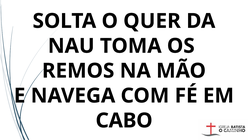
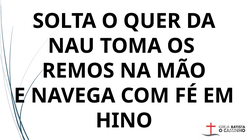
CABO: CABO -> HINO
